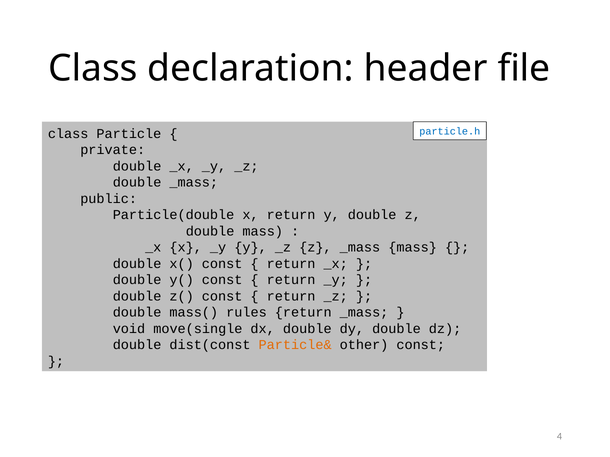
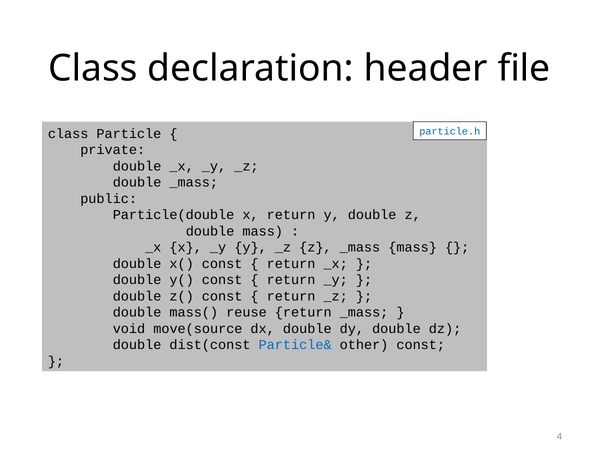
rules: rules -> reuse
move(single: move(single -> move(source
Particle& colour: orange -> blue
